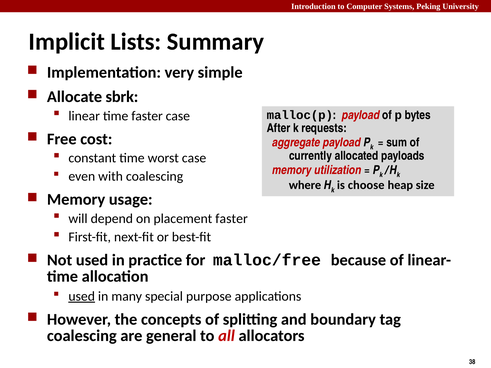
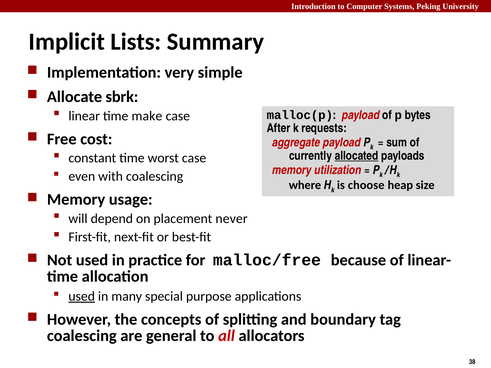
time faster: faster -> make
allocated underline: none -> present
placement faster: faster -> never
